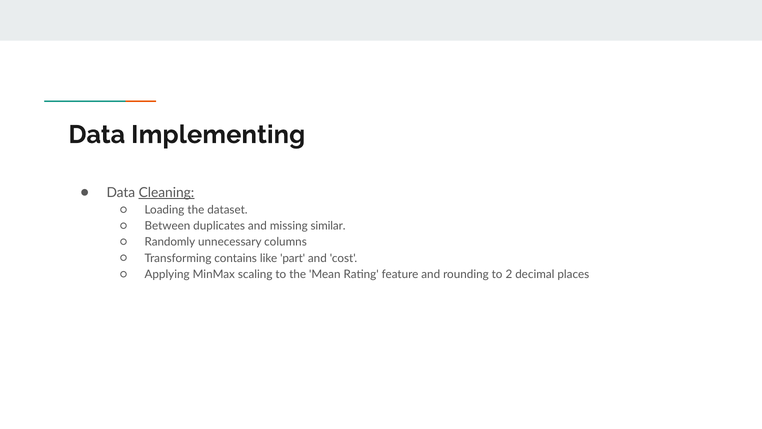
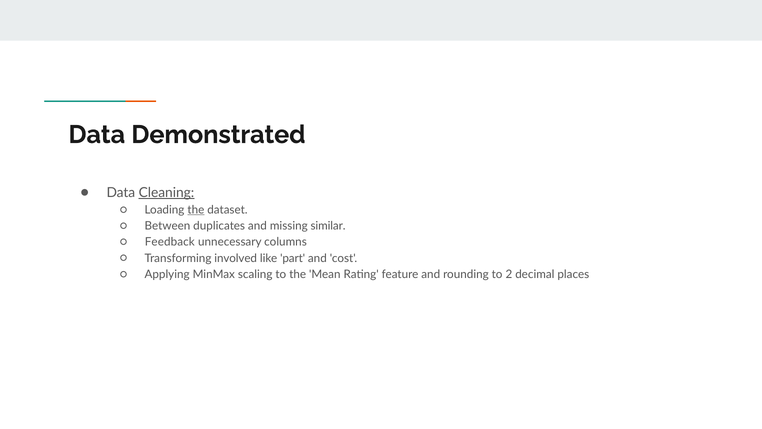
Implementing: Implementing -> Demonstrated
the at (196, 210) underline: none -> present
Randomly: Randomly -> Feedback
contains: contains -> involved
